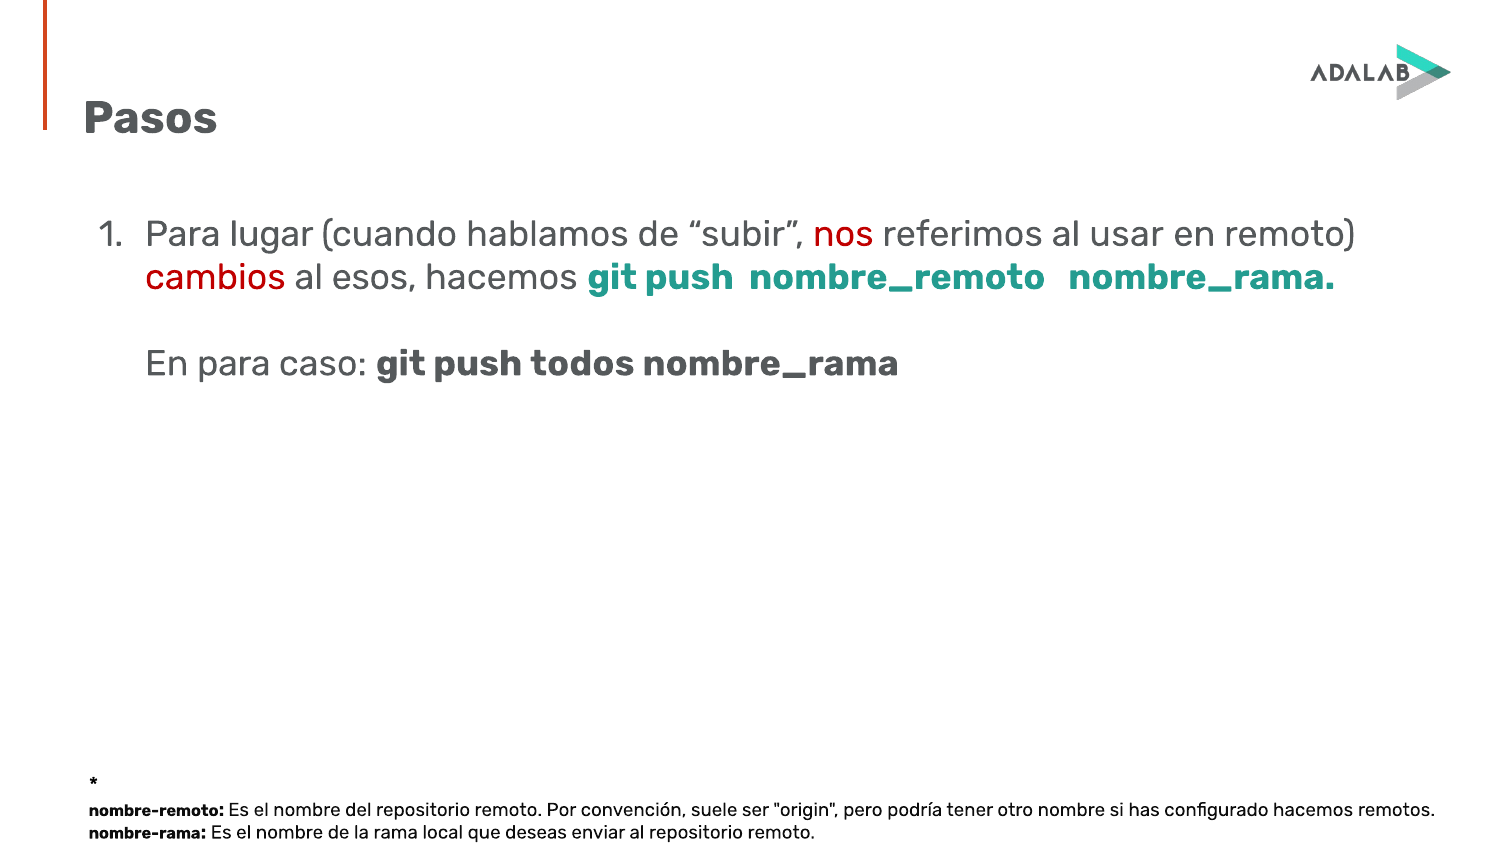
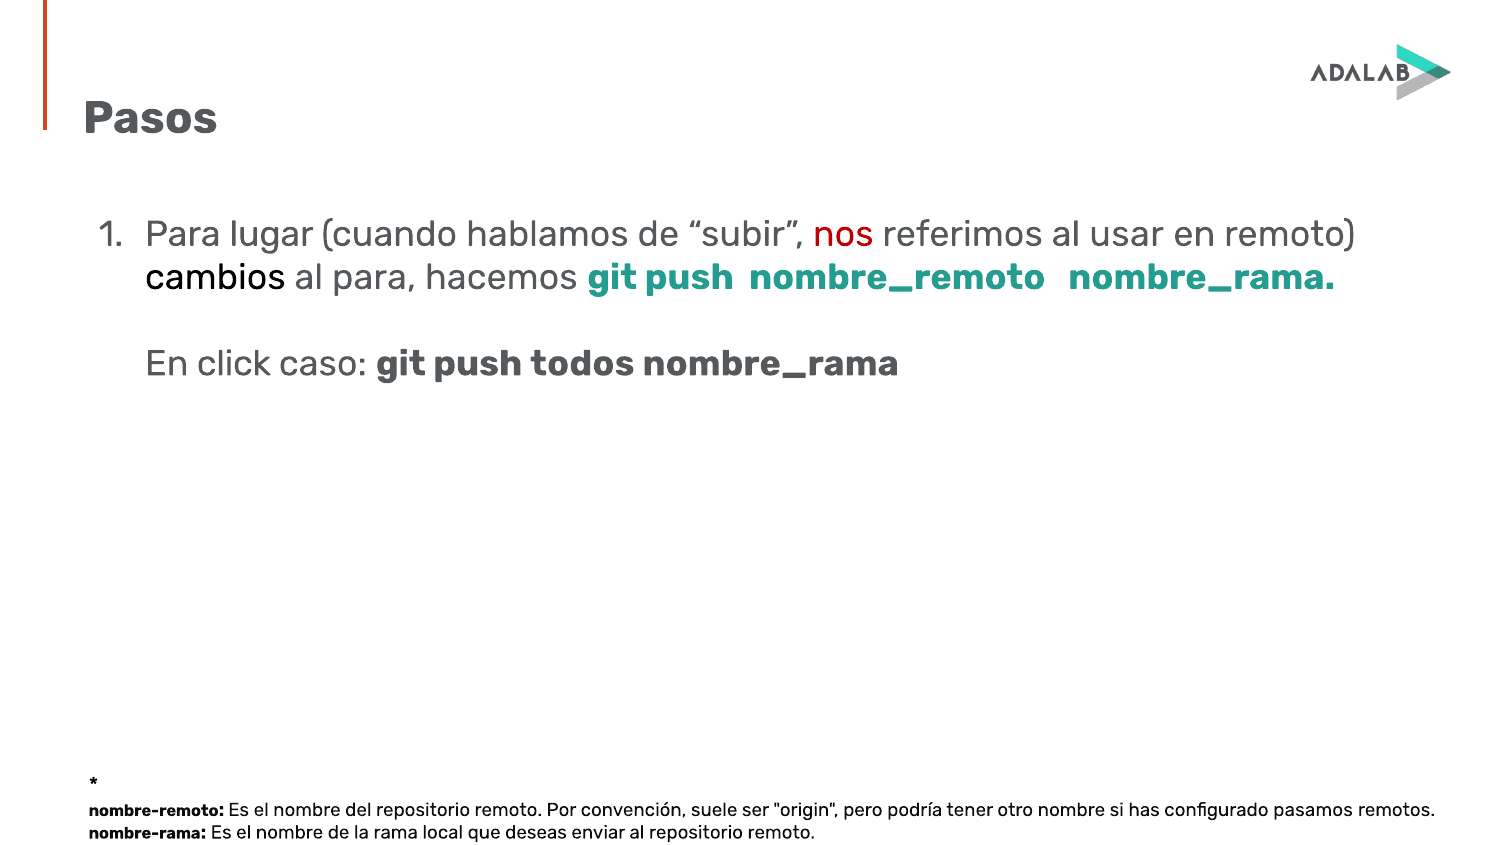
cambios colour: red -> black
al esos: esos -> para
En para: para -> click
configurado hacemos: hacemos -> pasamos
